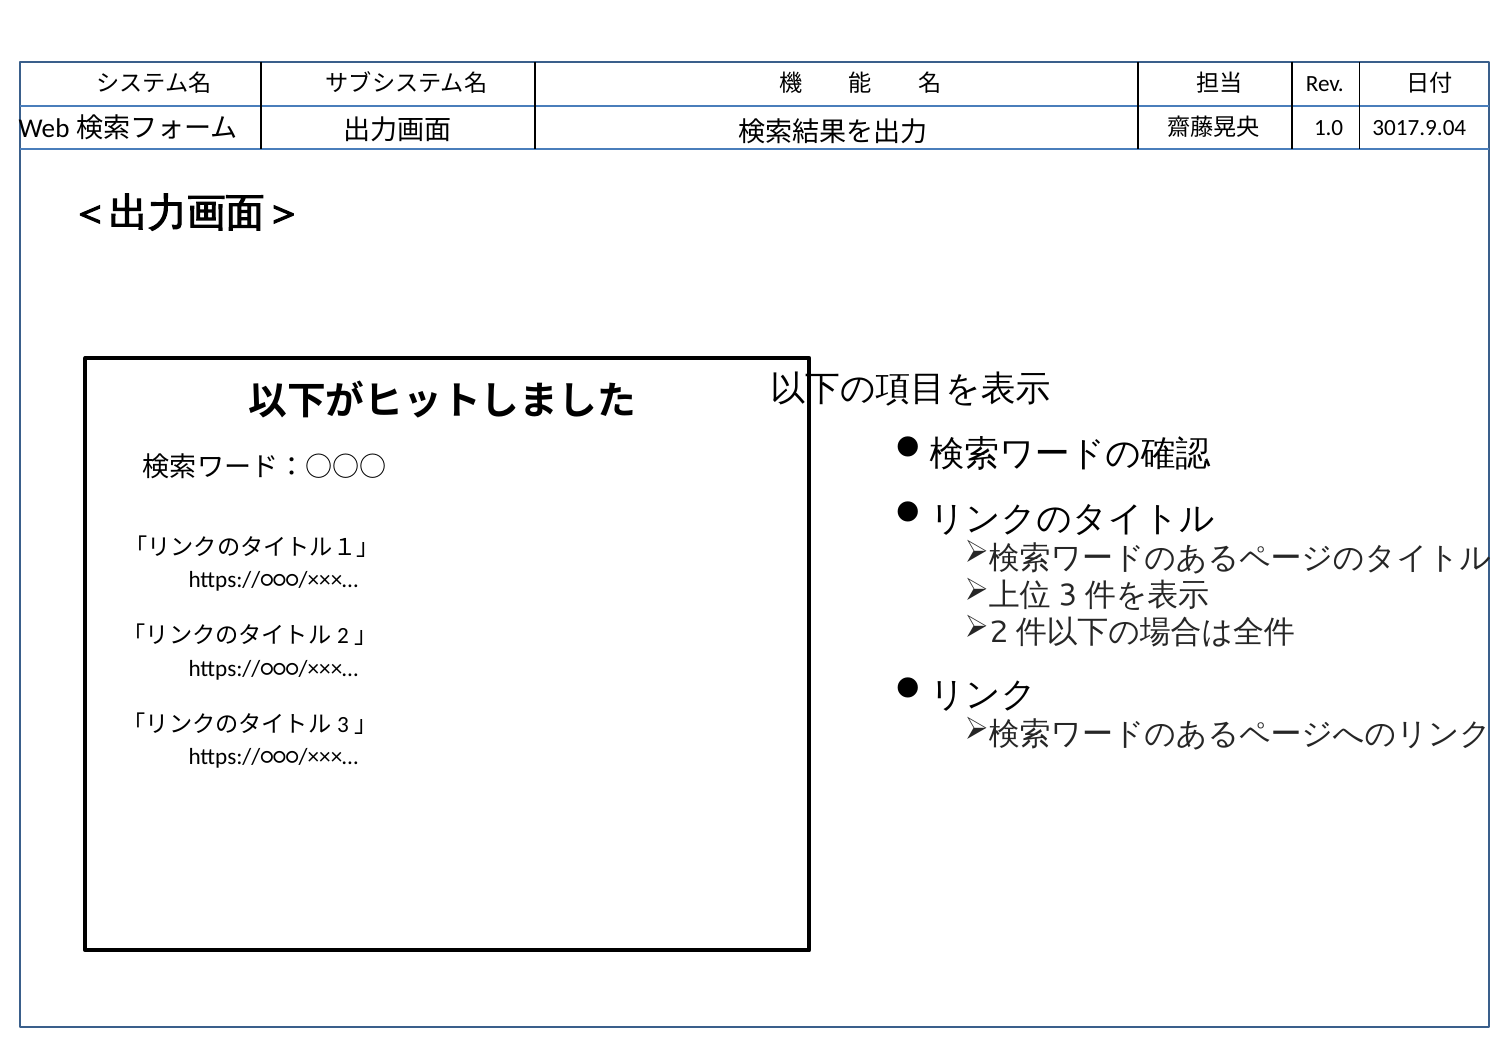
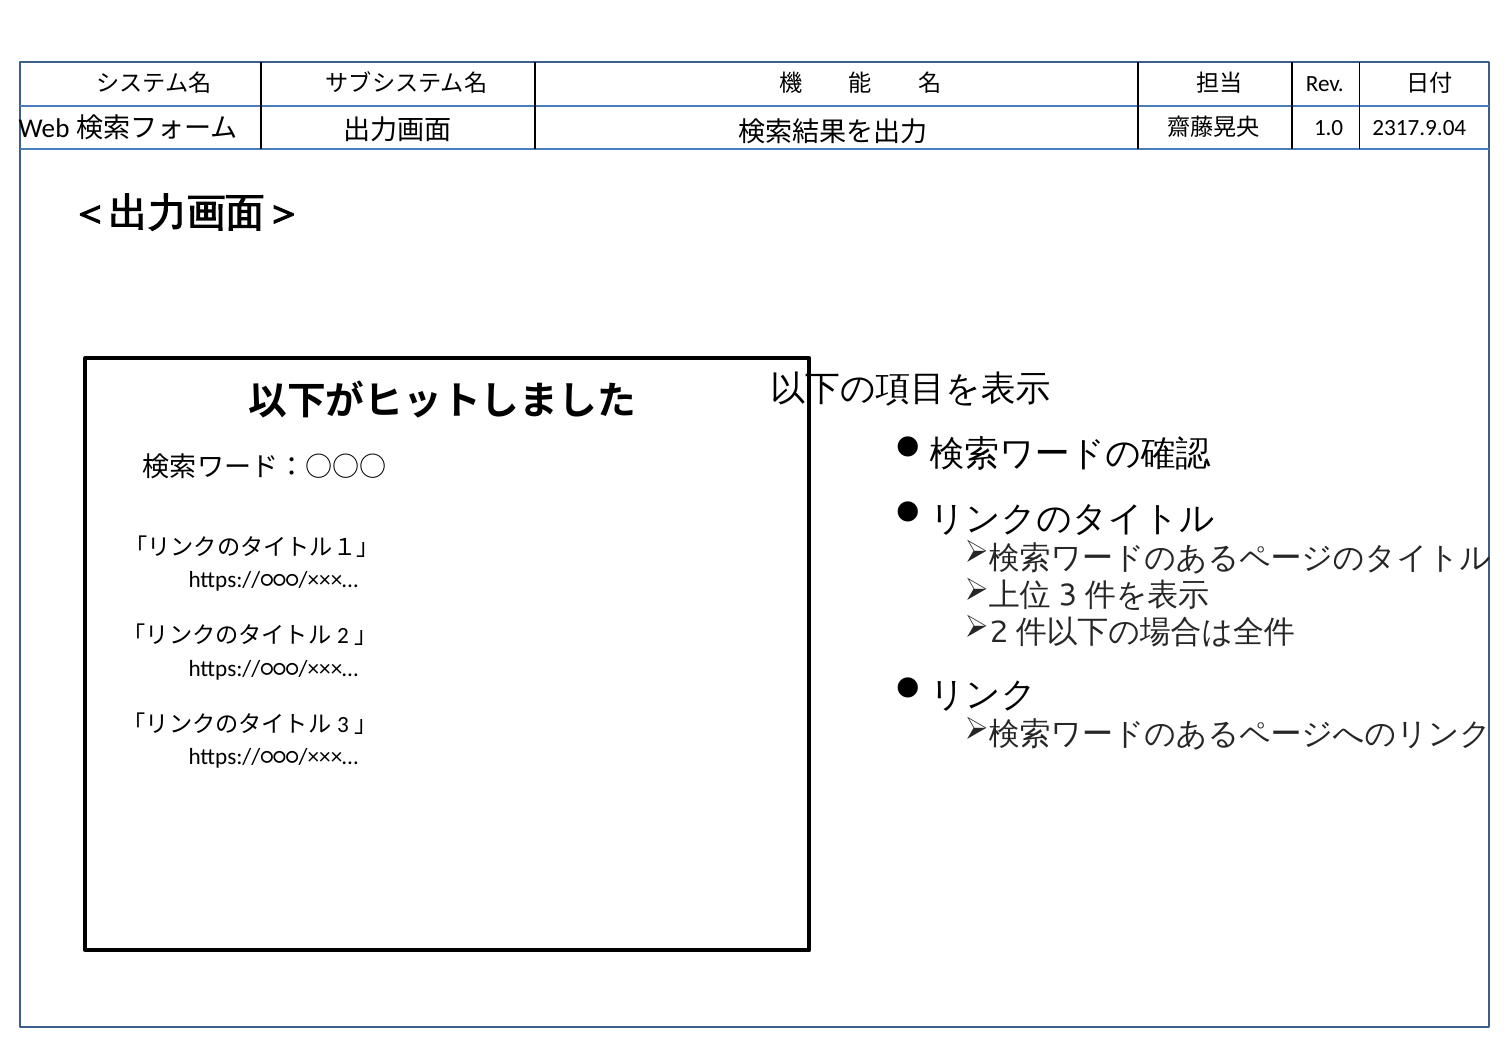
3017.9.04: 3017.9.04 -> 2317.9.04
